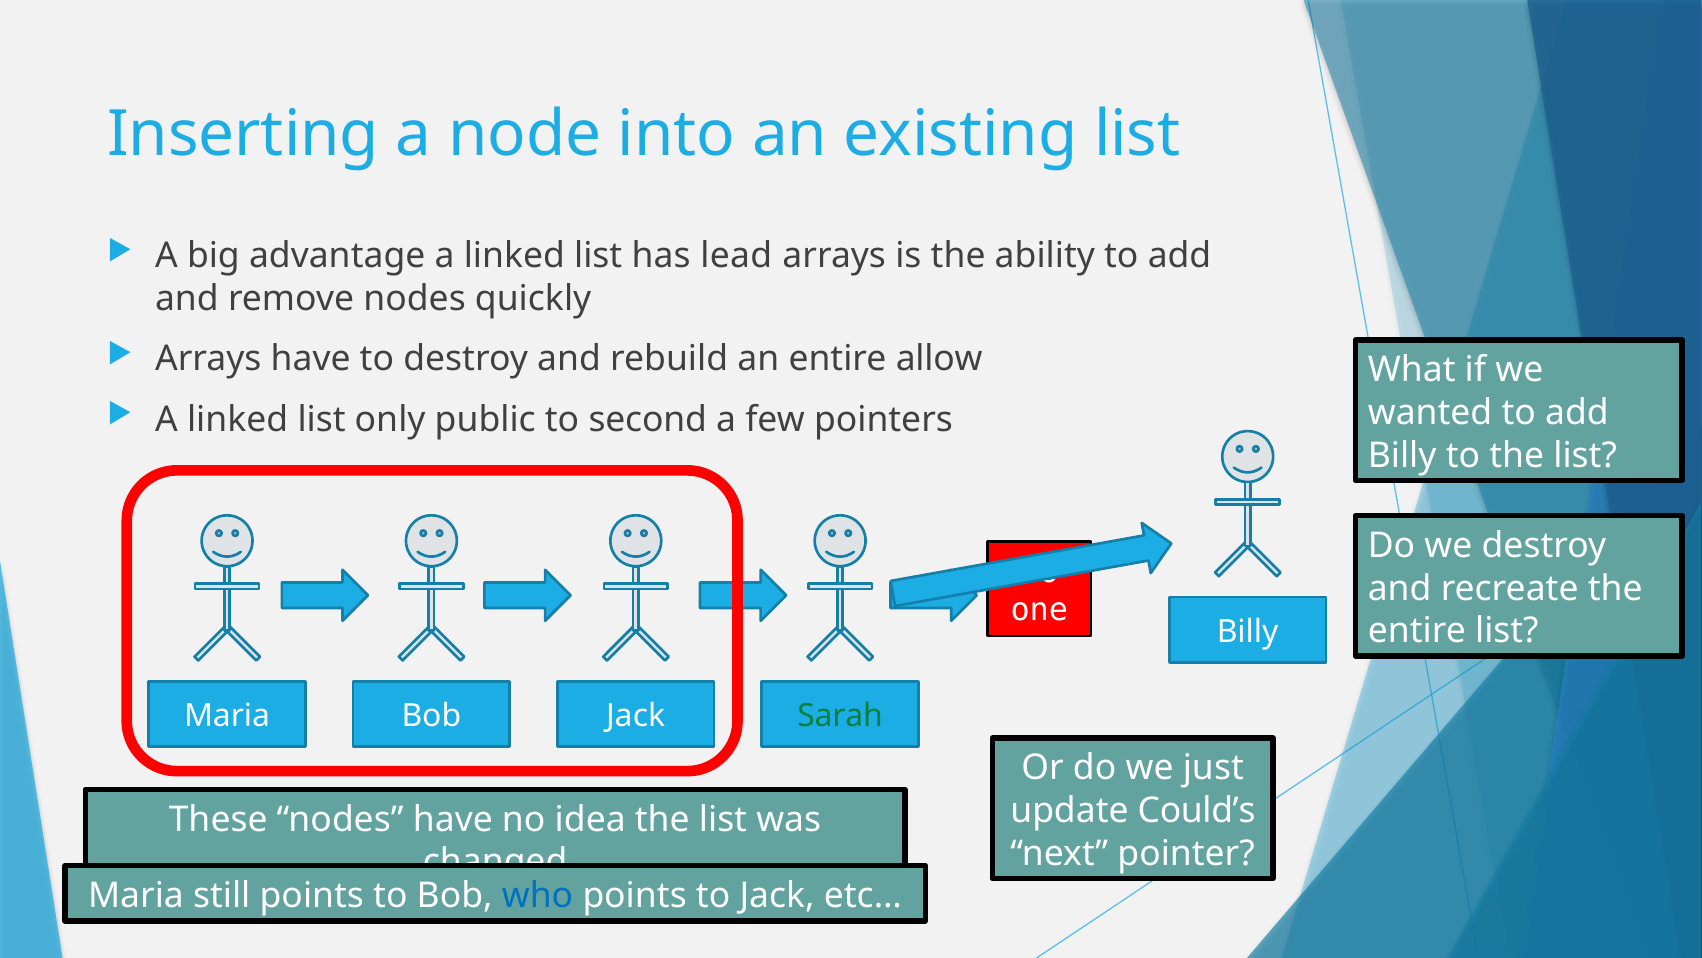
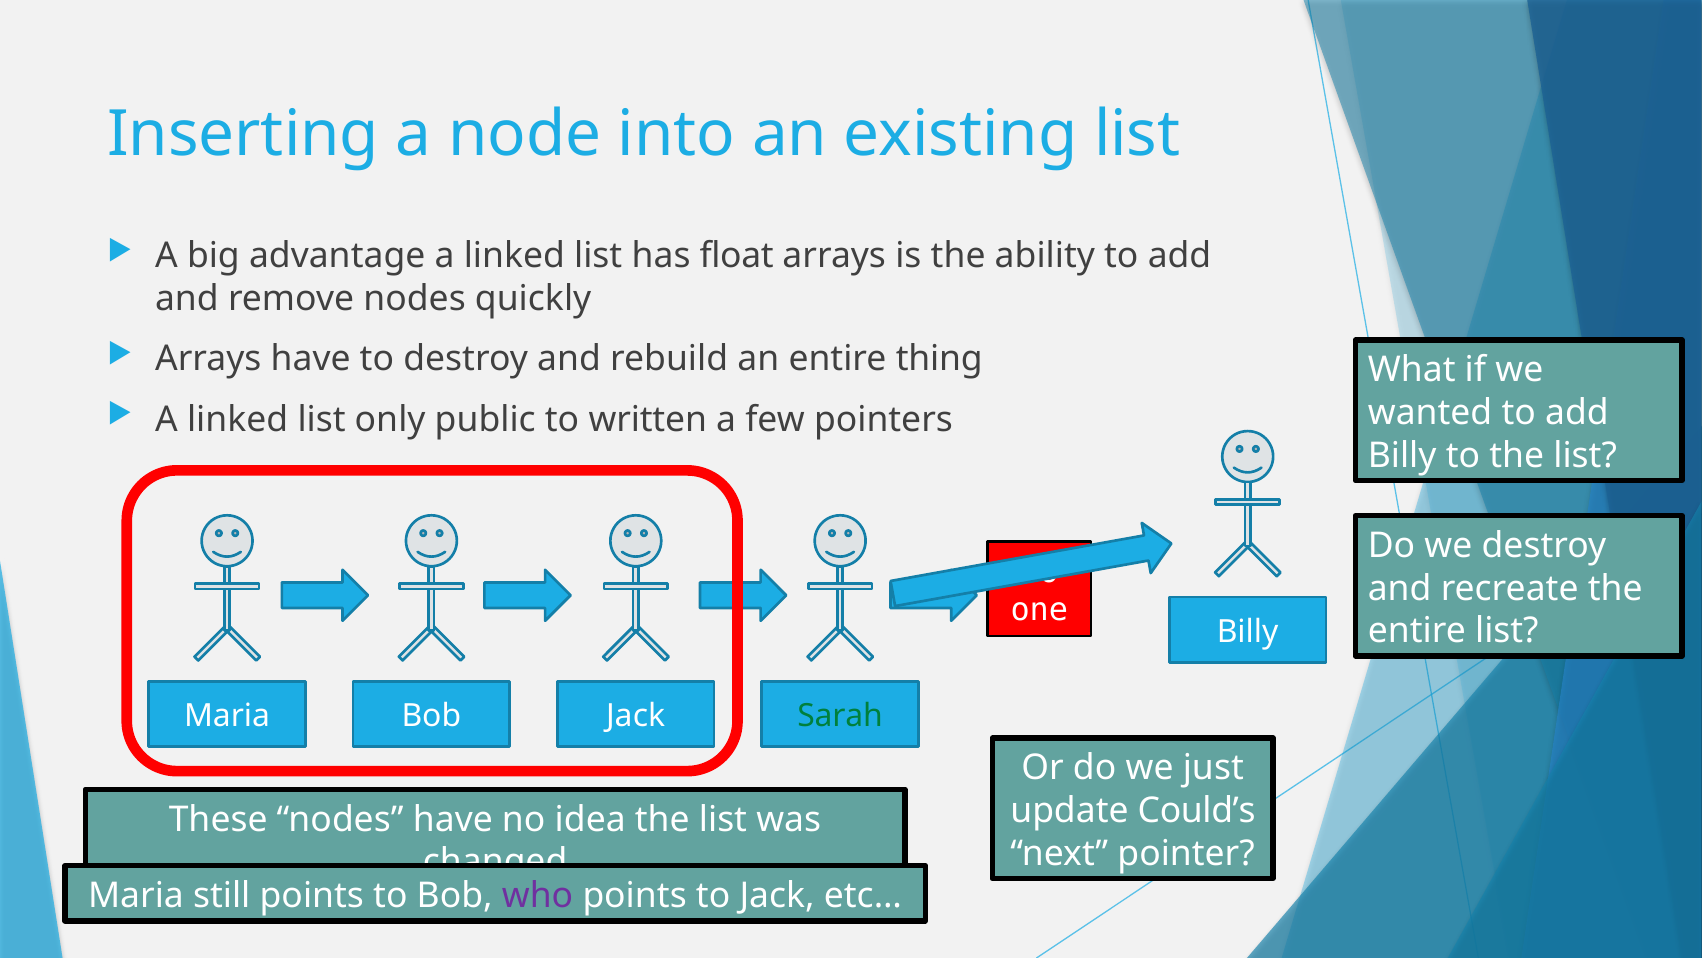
lead: lead -> float
allow: allow -> thing
second: second -> written
who colour: blue -> purple
